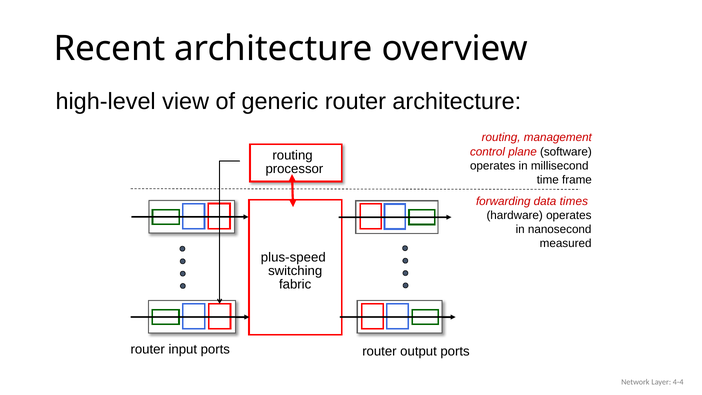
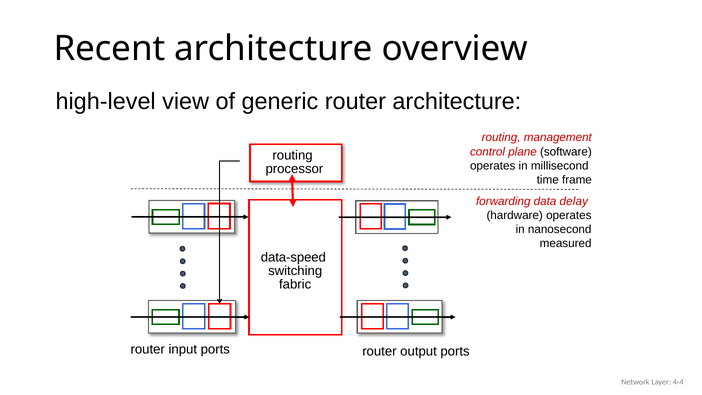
times: times -> delay
plus-speed: plus-speed -> data-speed
